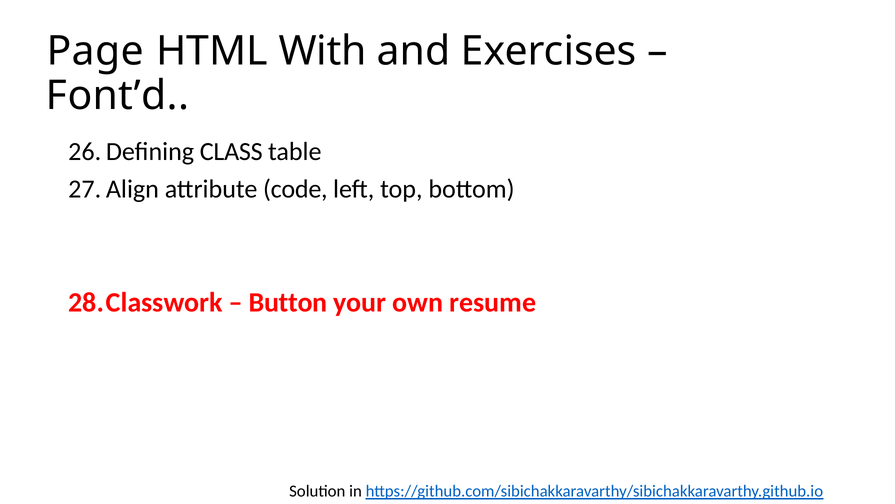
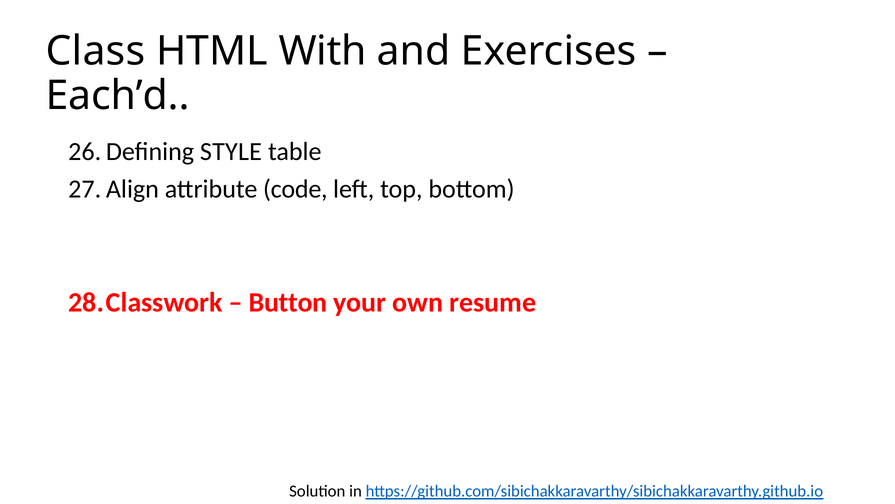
Page: Page -> Class
Font’d: Font’d -> Each’d
CLASS: CLASS -> STYLE
